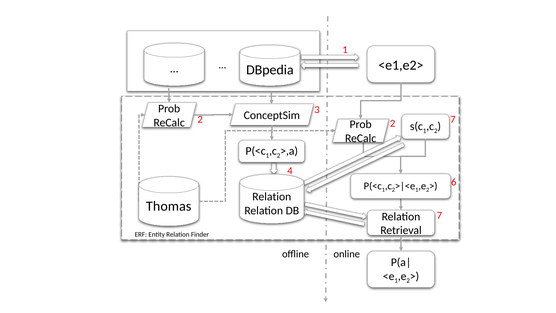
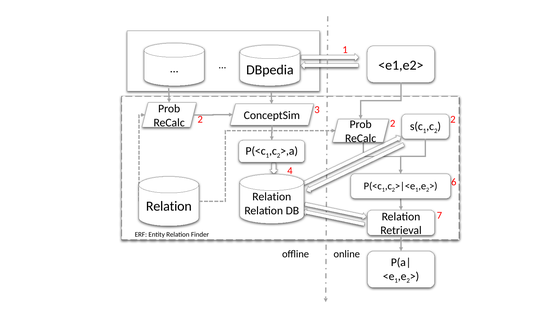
7 at (453, 119): 7 -> 2
Thomas at (169, 206): Thomas -> Relation
